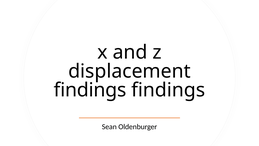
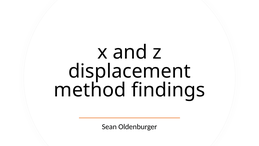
findings at (90, 90): findings -> method
